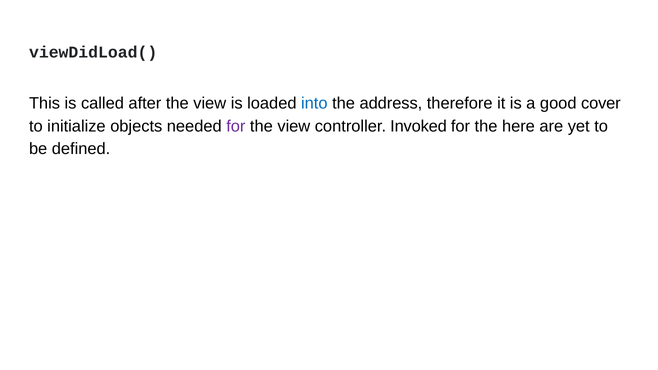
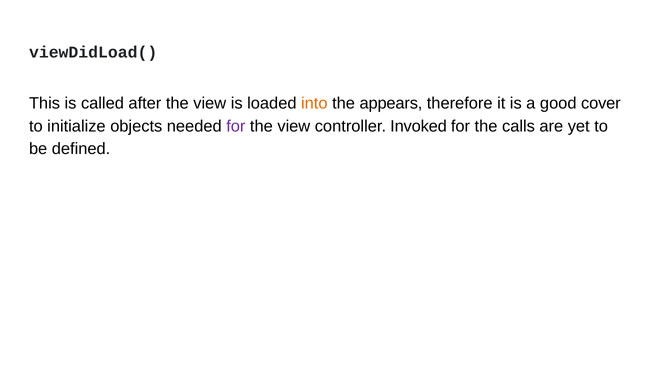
into colour: blue -> orange
address: address -> appears
here: here -> calls
